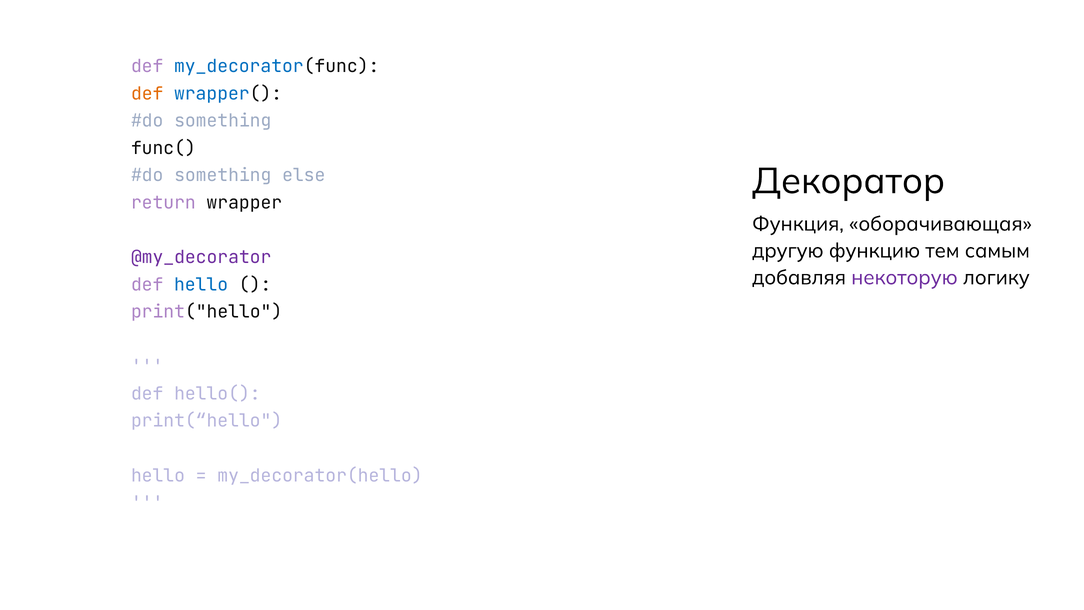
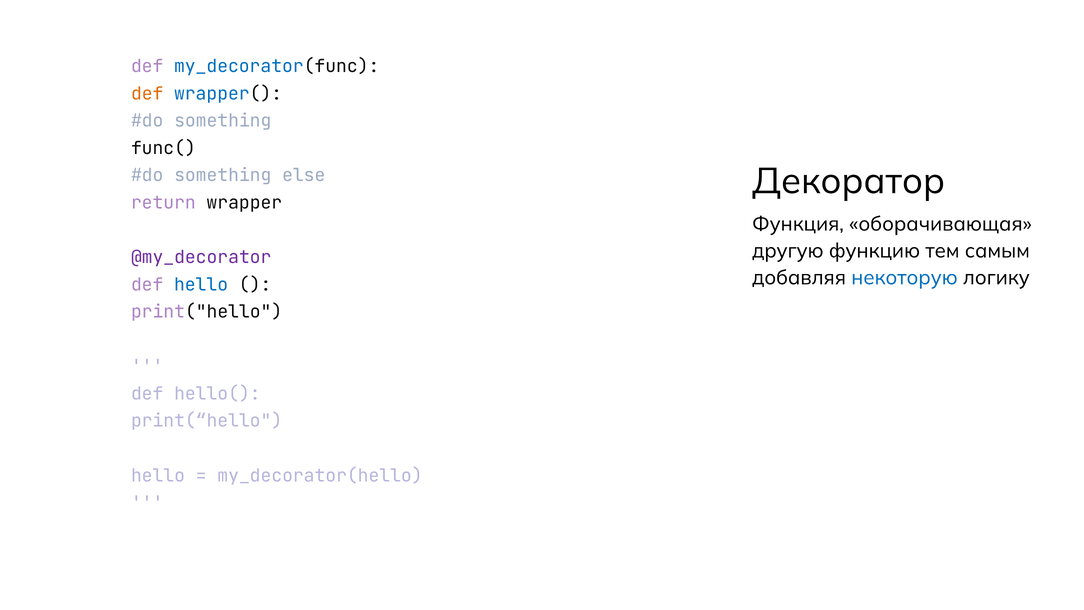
некоторую colour: purple -> blue
